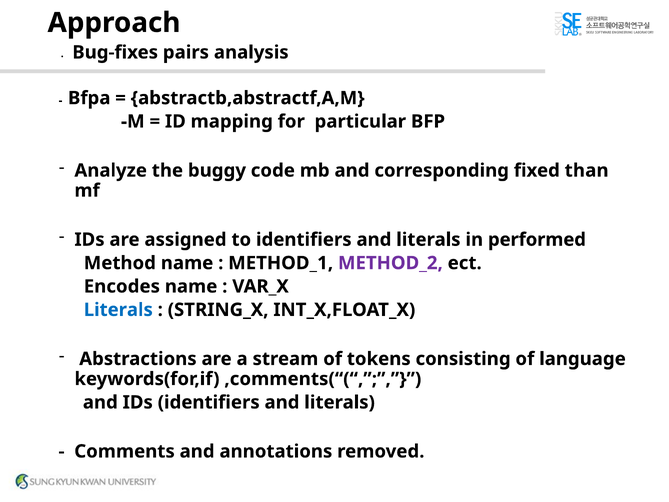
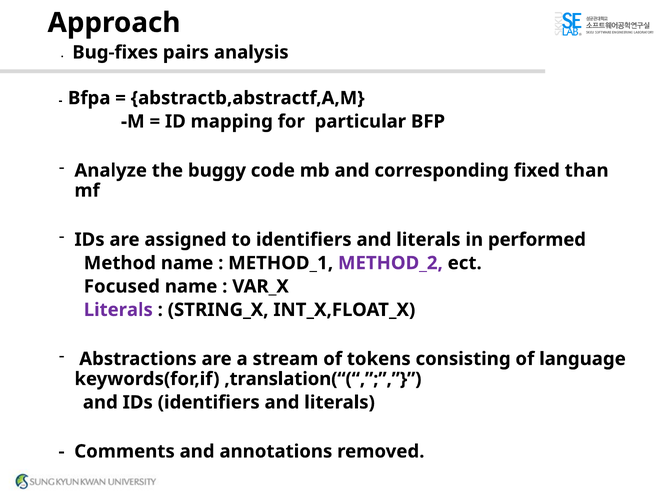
Encodes: Encodes -> Focused
Literals at (118, 310) colour: blue -> purple
,comments(“(“: ,comments(“(“ -> ,translation(“(“
